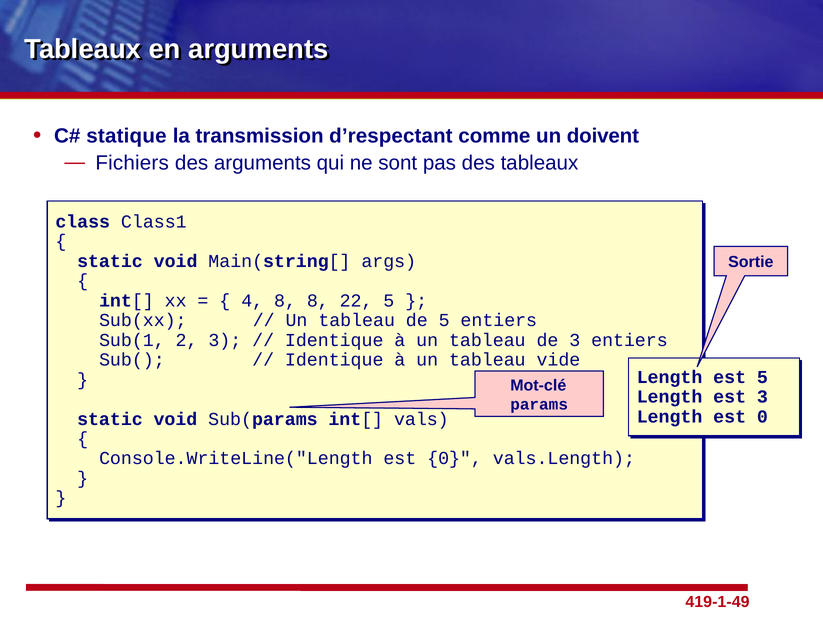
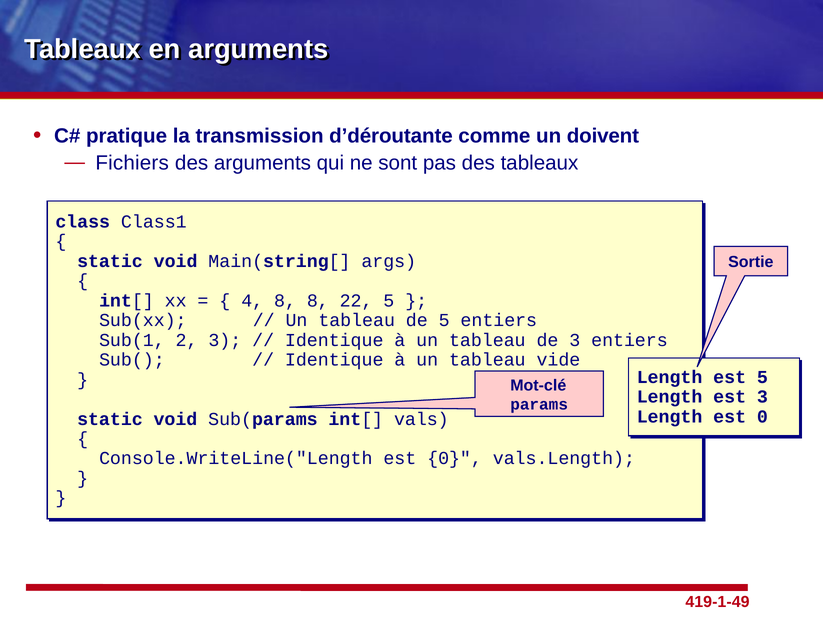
statique: statique -> pratique
d’respectant: d’respectant -> d’déroutante
